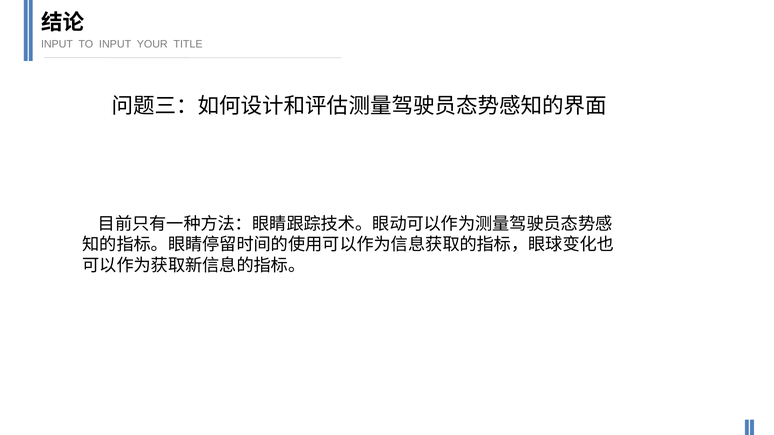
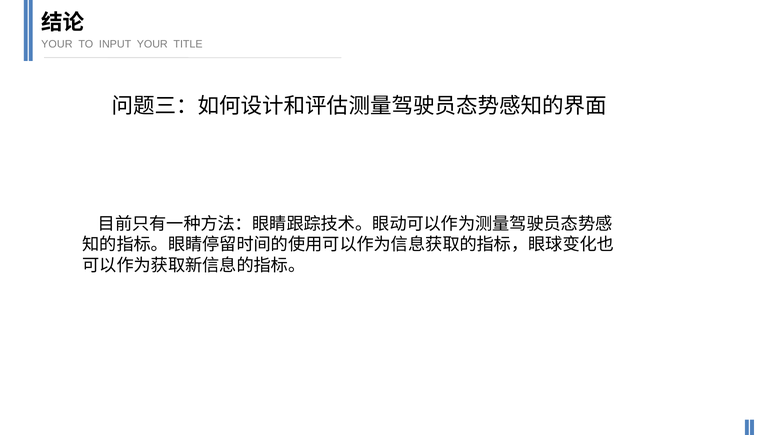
INPUT at (57, 44): INPUT -> YOUR
